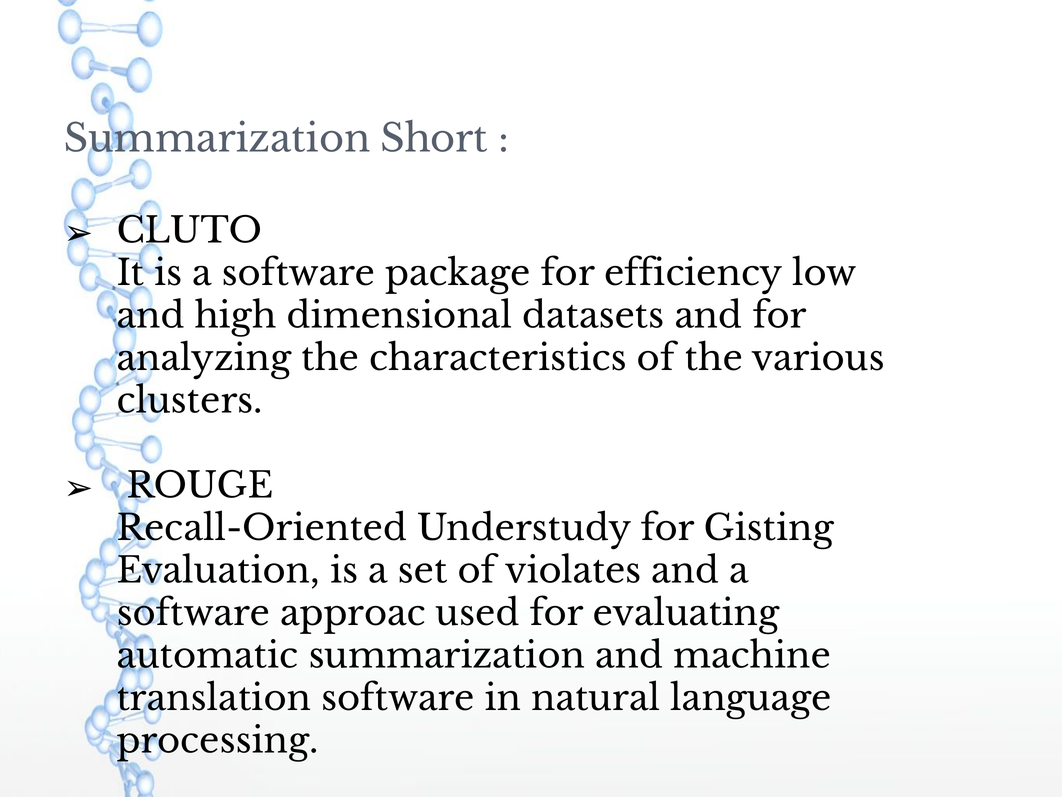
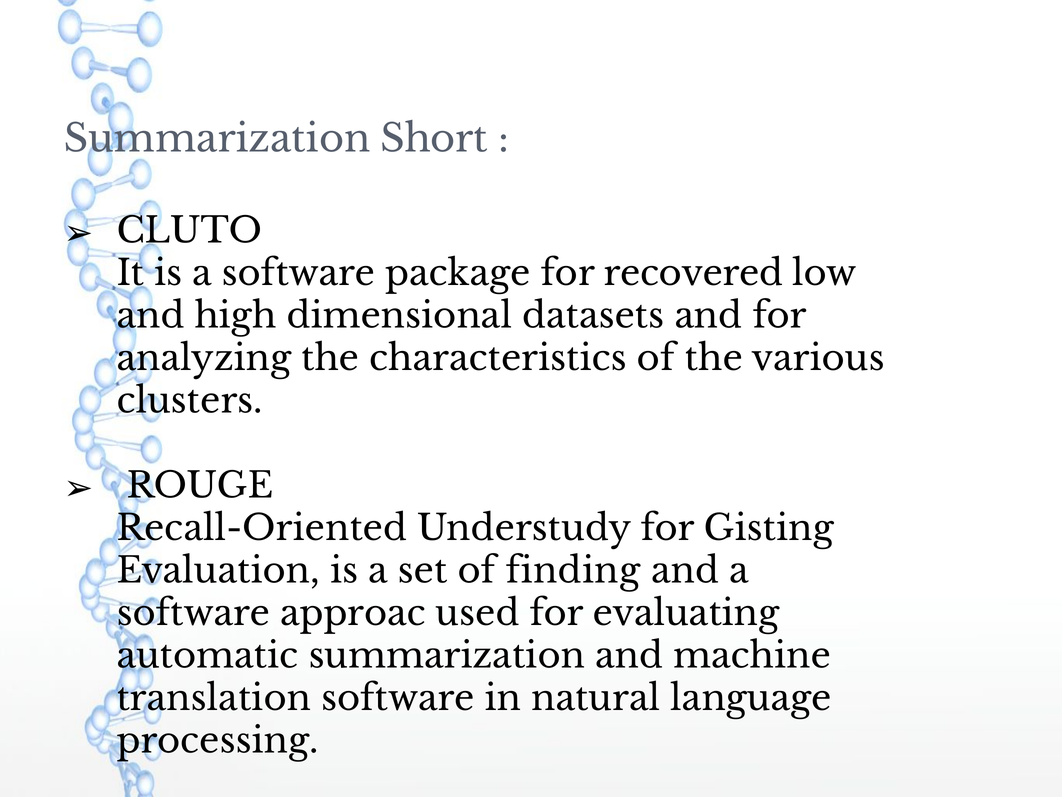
efficiency: efficiency -> recovered
violates: violates -> finding
